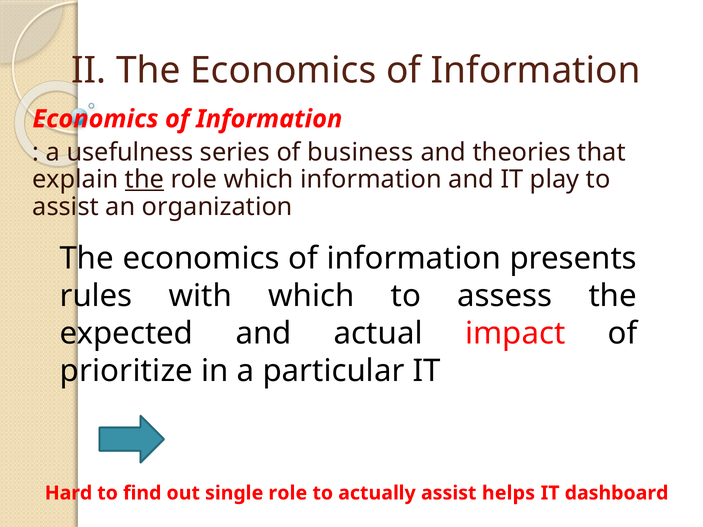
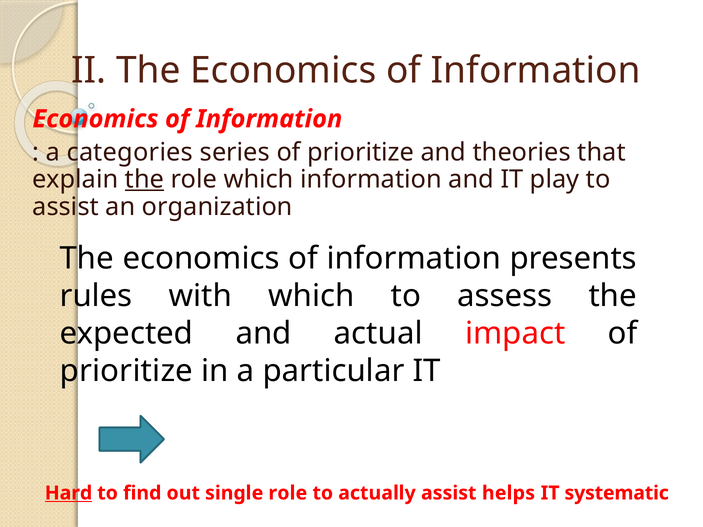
usefulness: usefulness -> categories
series of business: business -> prioritize
Hard underline: none -> present
dashboard: dashboard -> systematic
